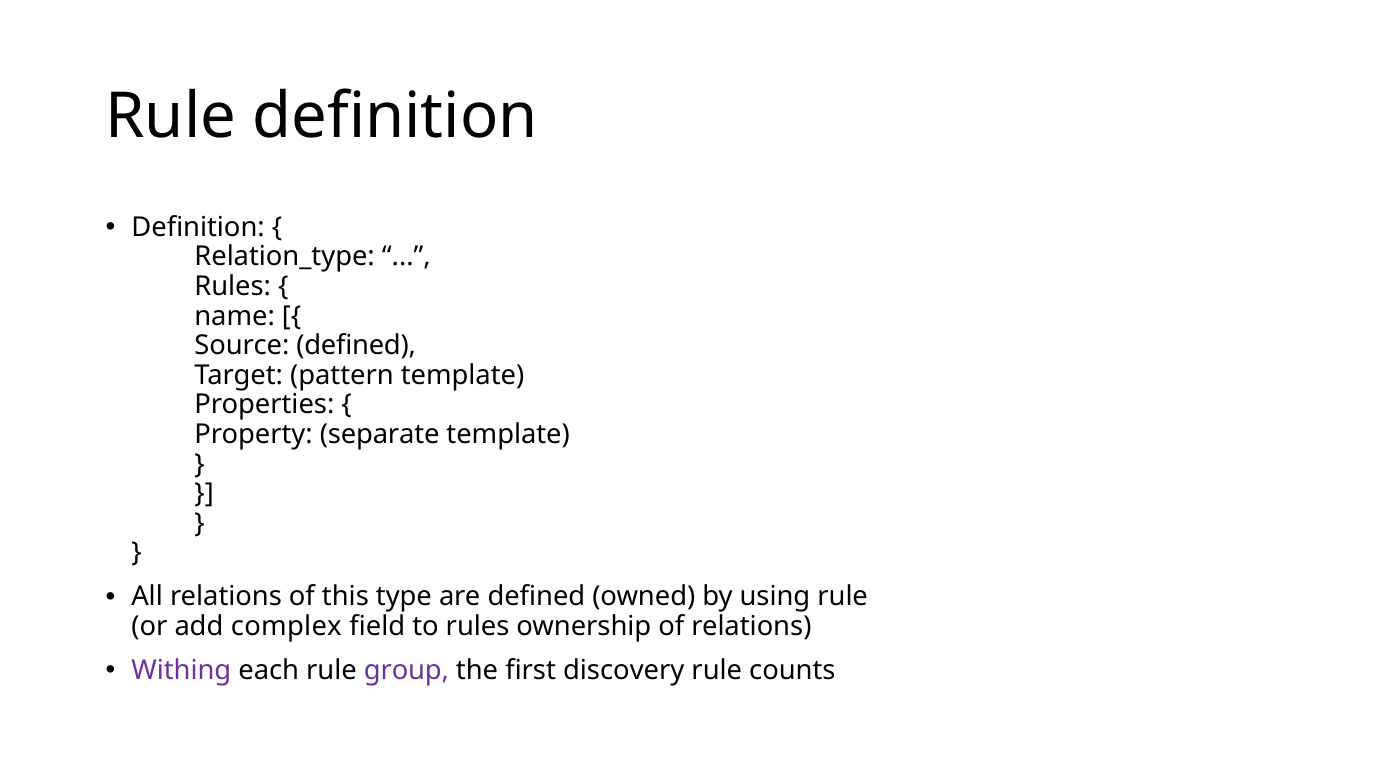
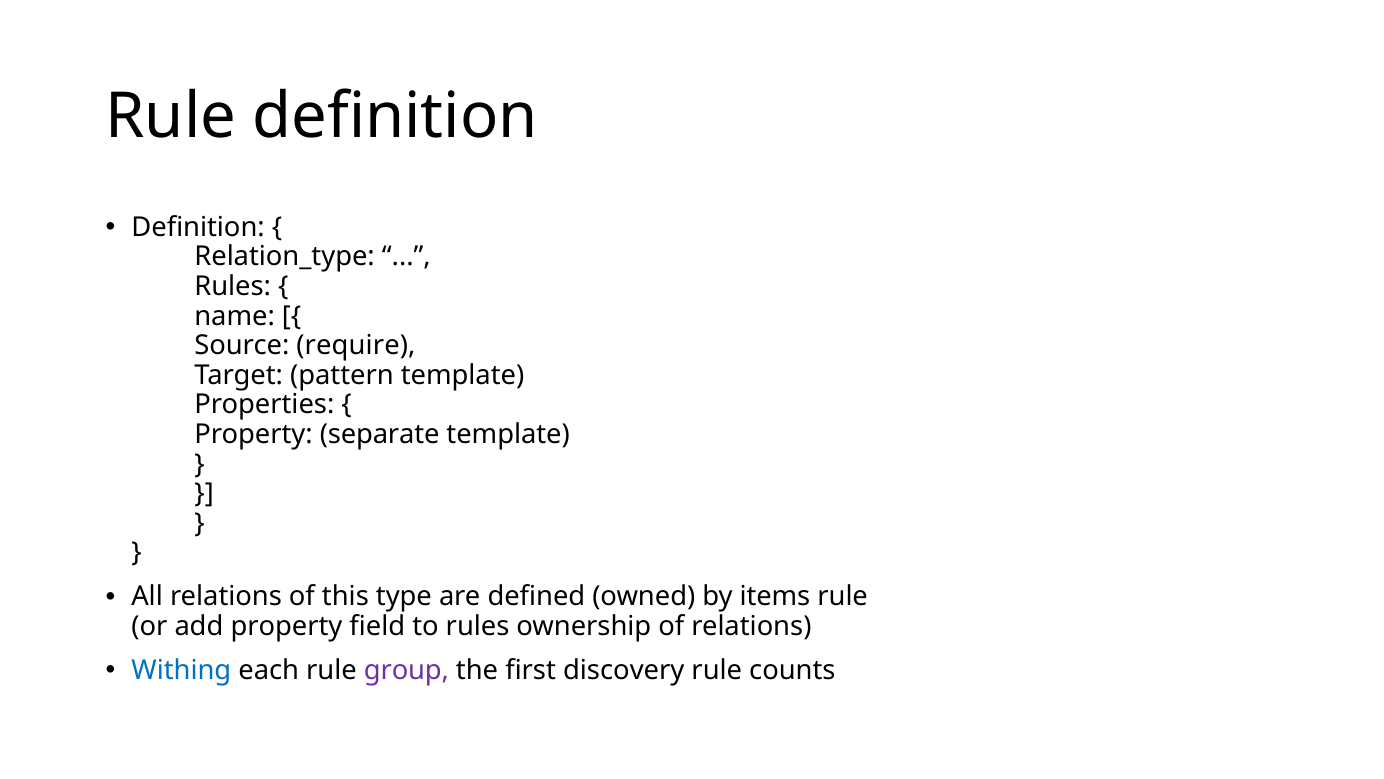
Source defined: defined -> require
using: using -> items
add complex: complex -> property
Withing colour: purple -> blue
